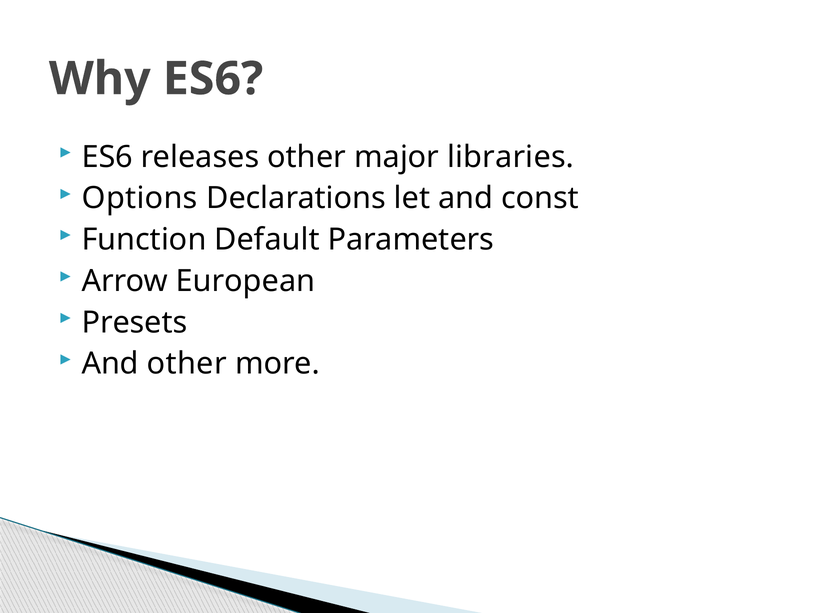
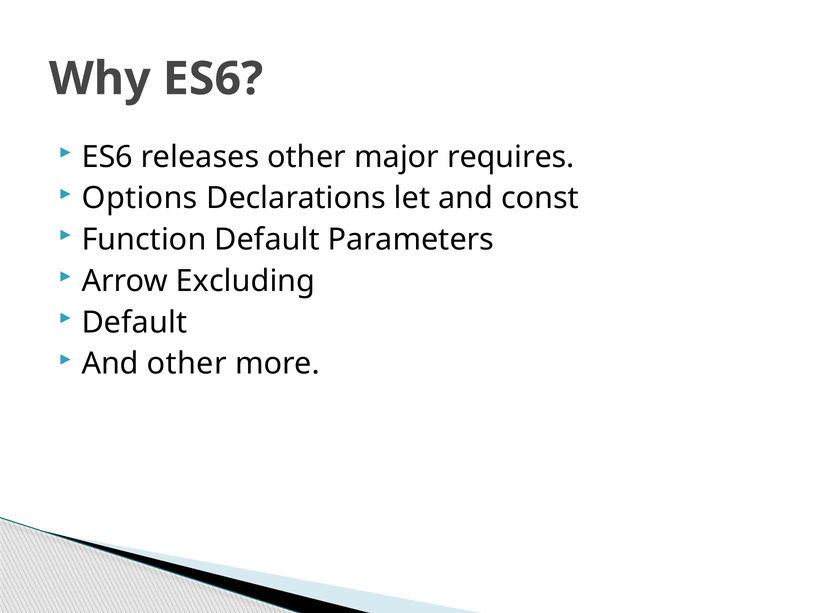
libraries: libraries -> requires
European: European -> Excluding
Presets at (134, 322): Presets -> Default
